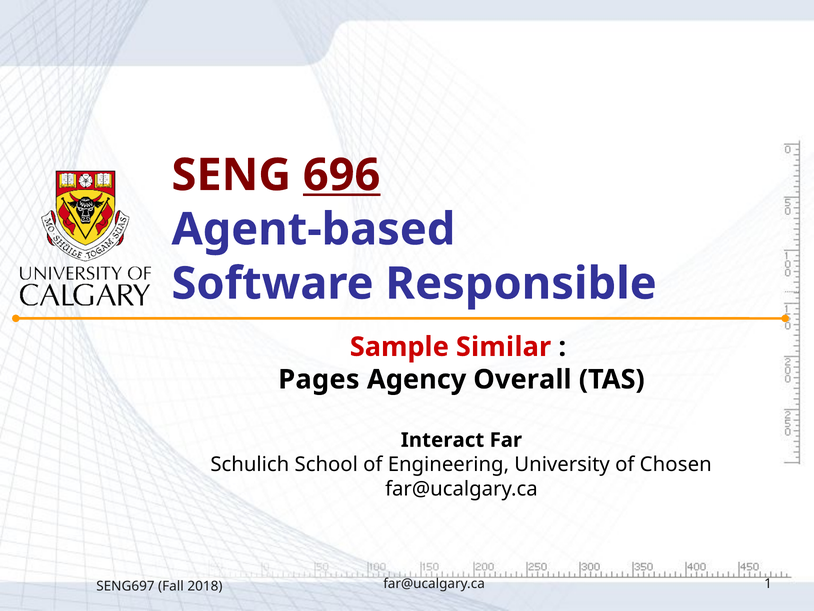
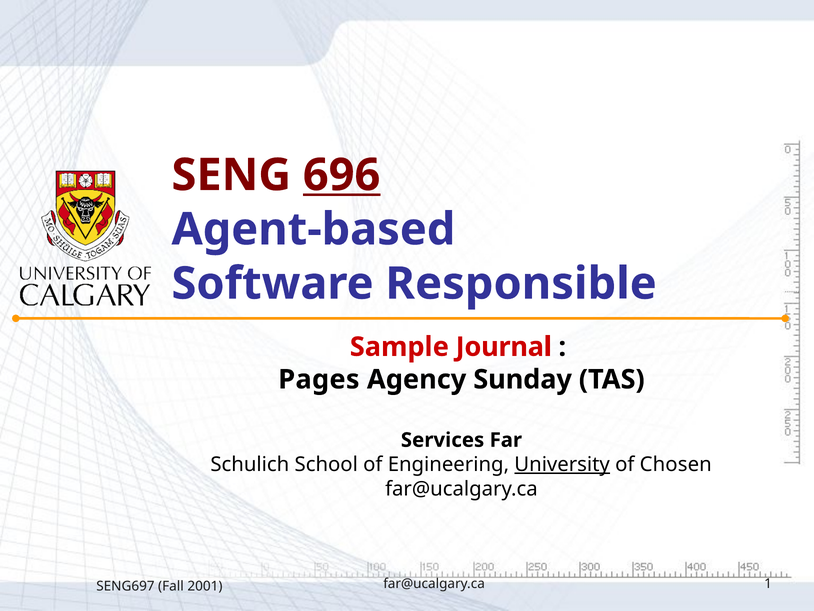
Similar: Similar -> Journal
Overall: Overall -> Sunday
Interact: Interact -> Services
University underline: none -> present
2018: 2018 -> 2001
